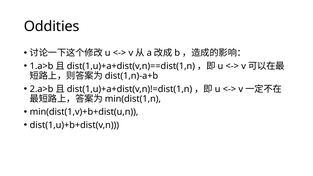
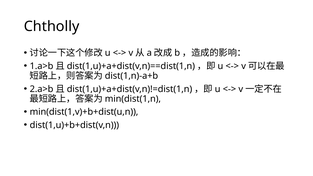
Oddities: Oddities -> Chtholly
